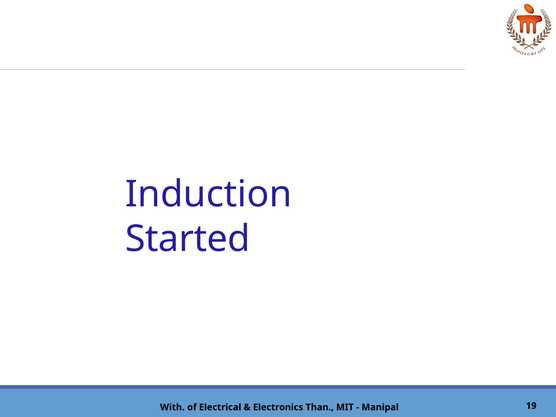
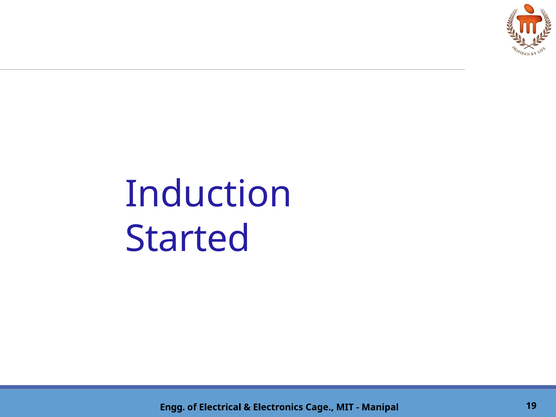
With: With -> Engg
Than: Than -> Cage
